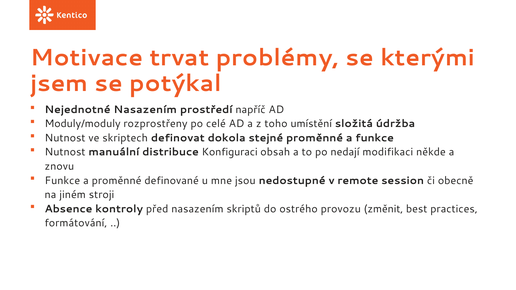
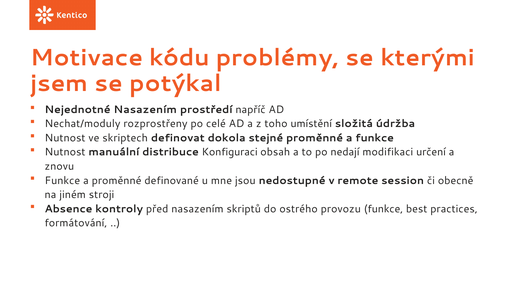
trvat: trvat -> kódu
Moduly/moduly: Moduly/moduly -> Nechat/moduly
někde: někde -> určení
provozu změnit: změnit -> funkce
